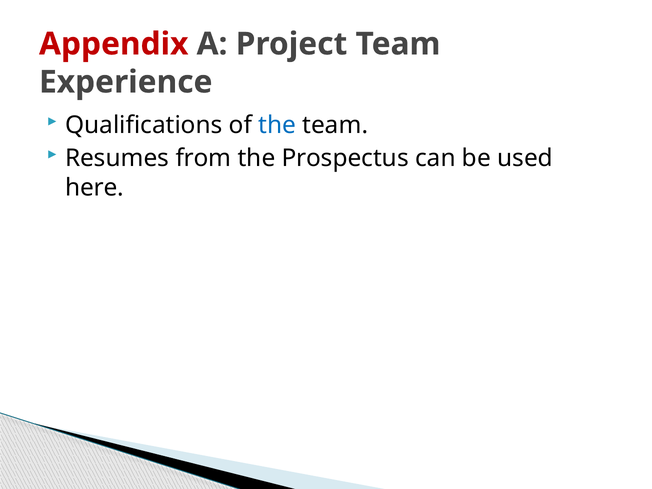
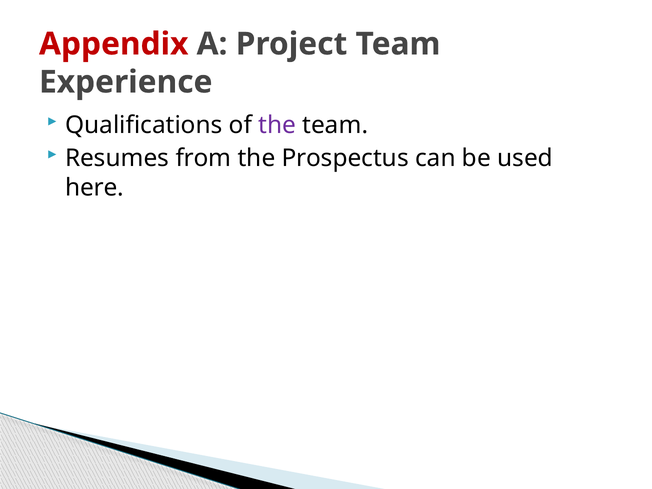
the at (277, 125) colour: blue -> purple
